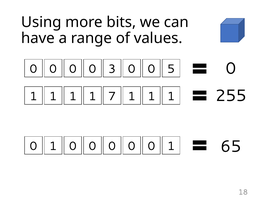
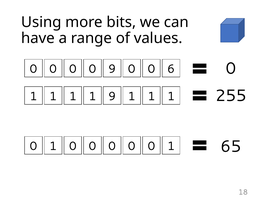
0 3: 3 -> 9
5: 5 -> 6
1 7: 7 -> 9
